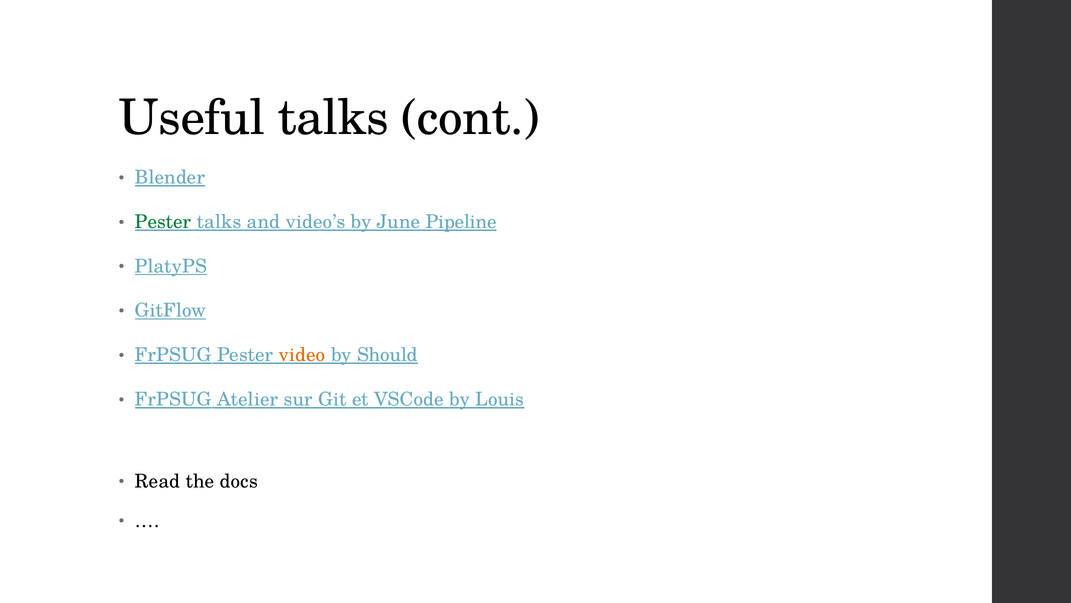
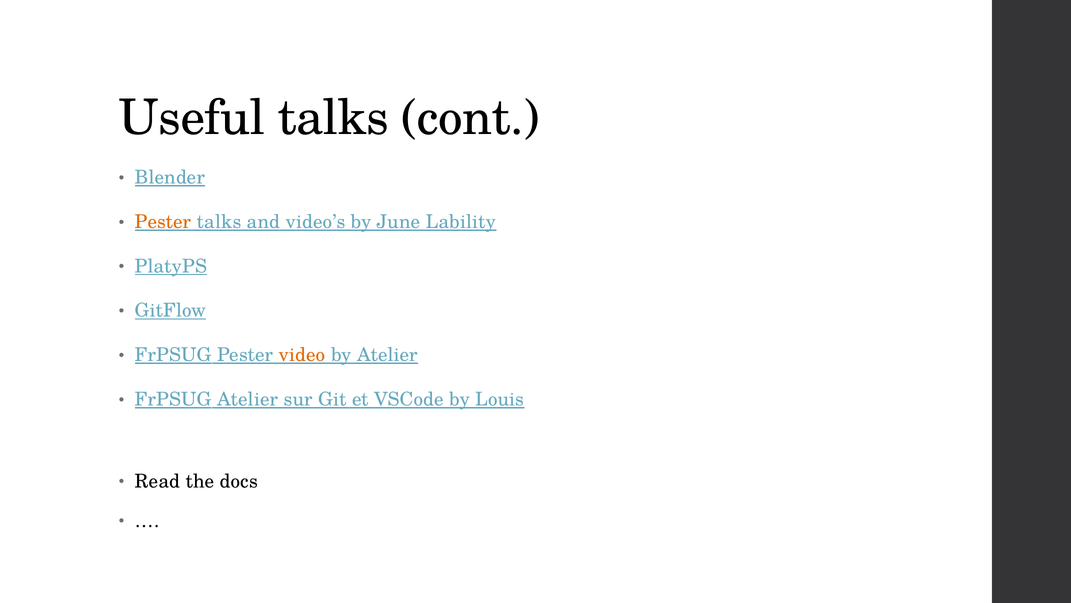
Pester at (163, 222) colour: green -> orange
Pipeline: Pipeline -> Lability
by Should: Should -> Atelier
